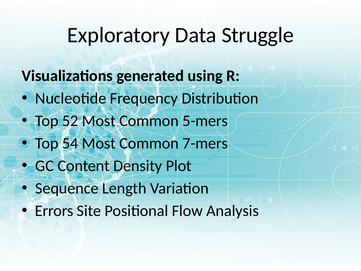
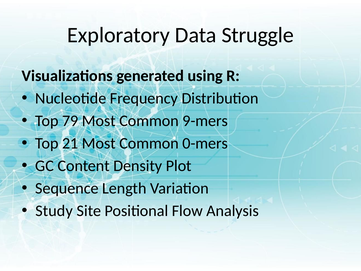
52: 52 -> 79
5-mers: 5-mers -> 9-mers
54: 54 -> 21
7-mers: 7-mers -> 0-mers
Errors: Errors -> Study
